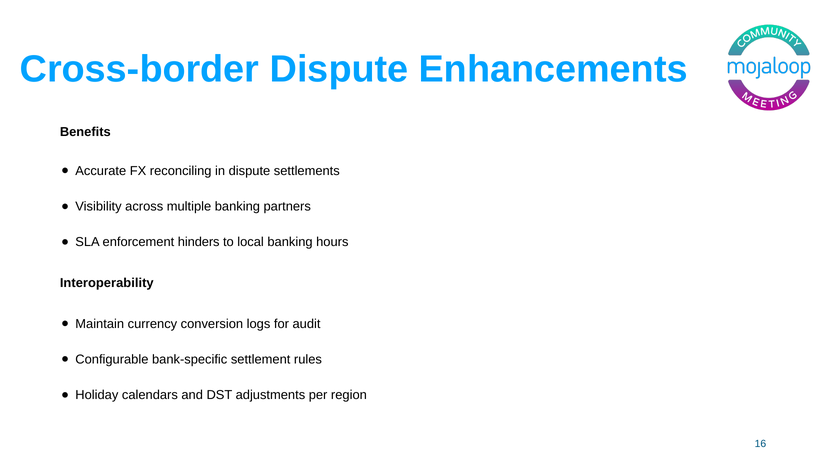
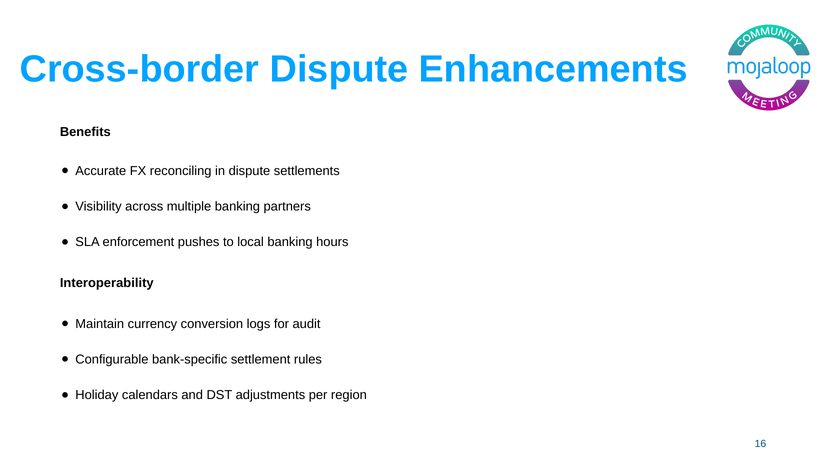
hinders: hinders -> pushes
